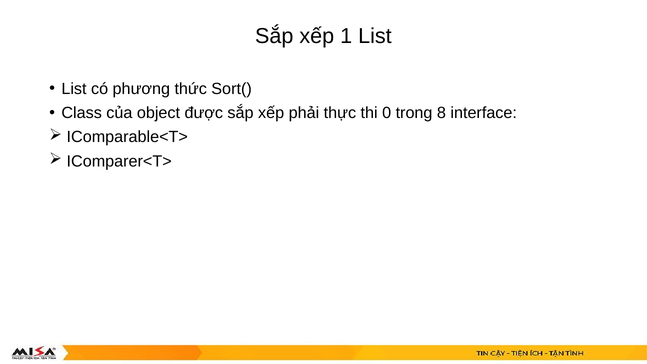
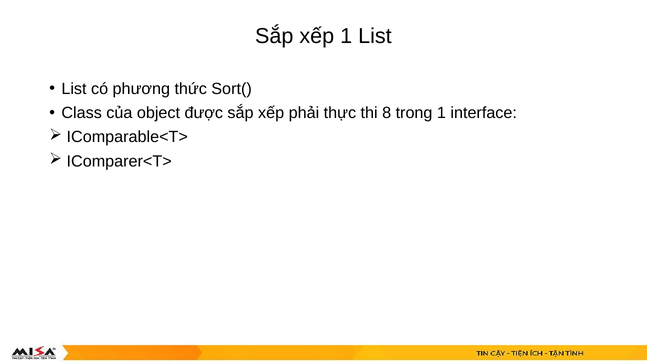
0: 0 -> 8
trong 8: 8 -> 1
